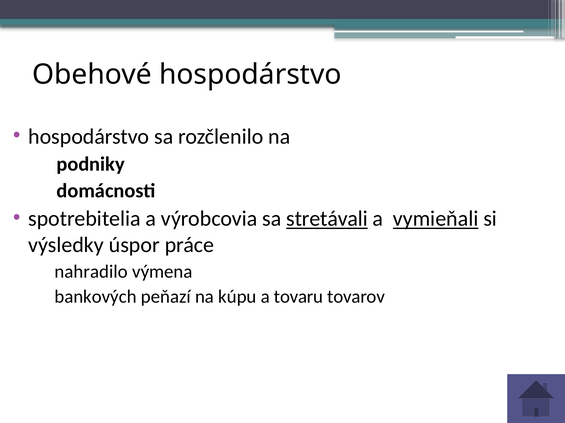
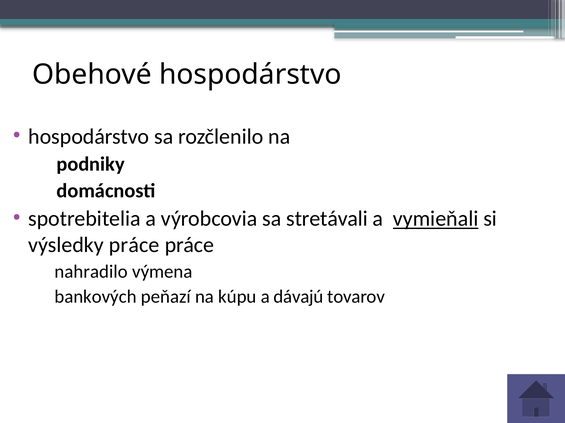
stretávali underline: present -> none
výsledky úspor: úspor -> práce
tovaru: tovaru -> dávajú
